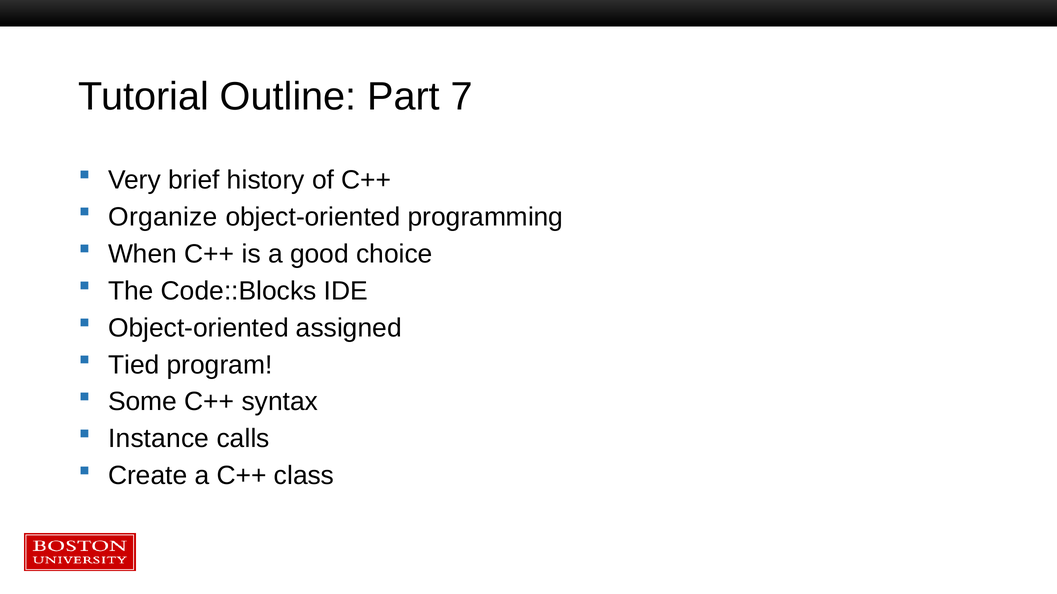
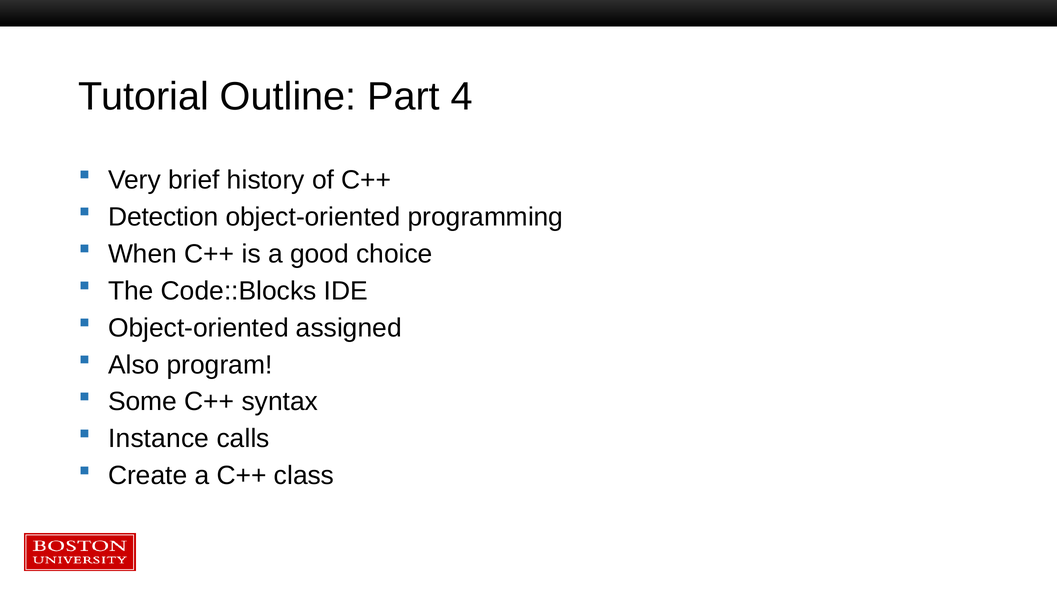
7: 7 -> 4
Organize: Organize -> Detection
Tied: Tied -> Also
